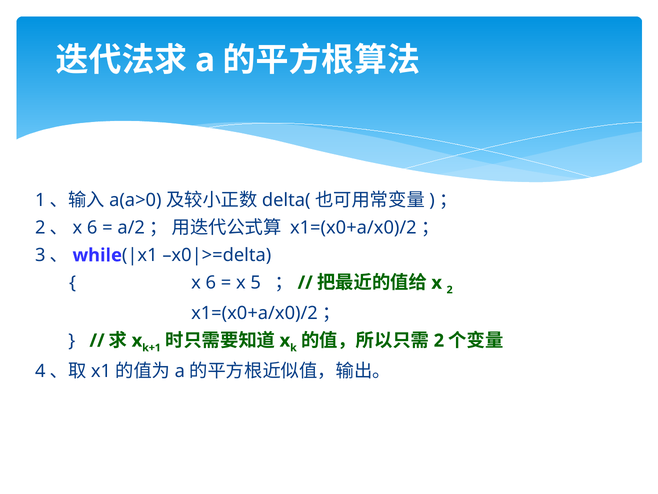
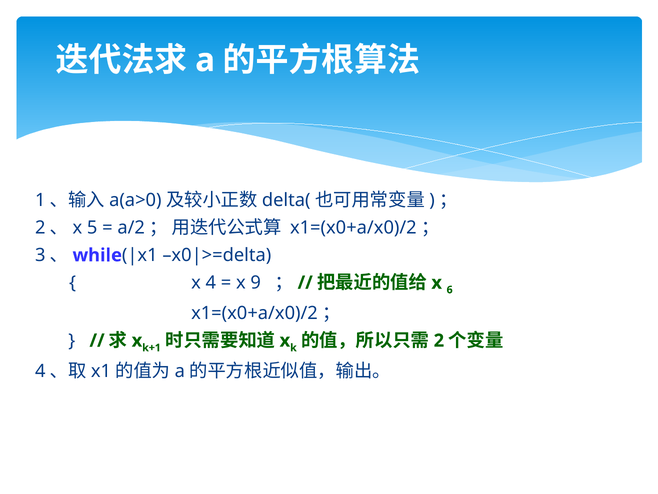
6 at (92, 228): 6 -> 5
6 at (211, 282): 6 -> 4
5: 5 -> 9
x 2: 2 -> 6
